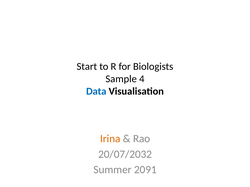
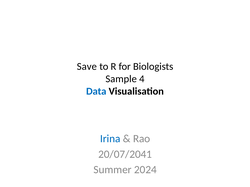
Start: Start -> Save
Irina colour: orange -> blue
20/07/2032: 20/07/2032 -> 20/07/2041
2091: 2091 -> 2024
